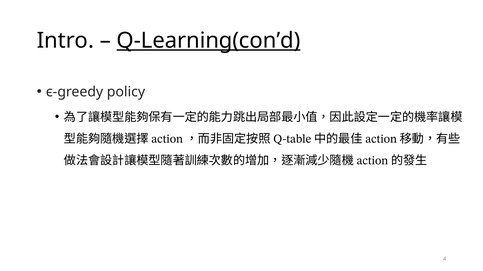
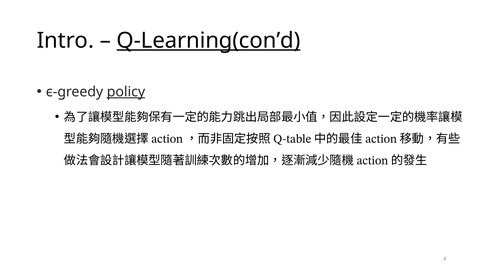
policy underline: none -> present
